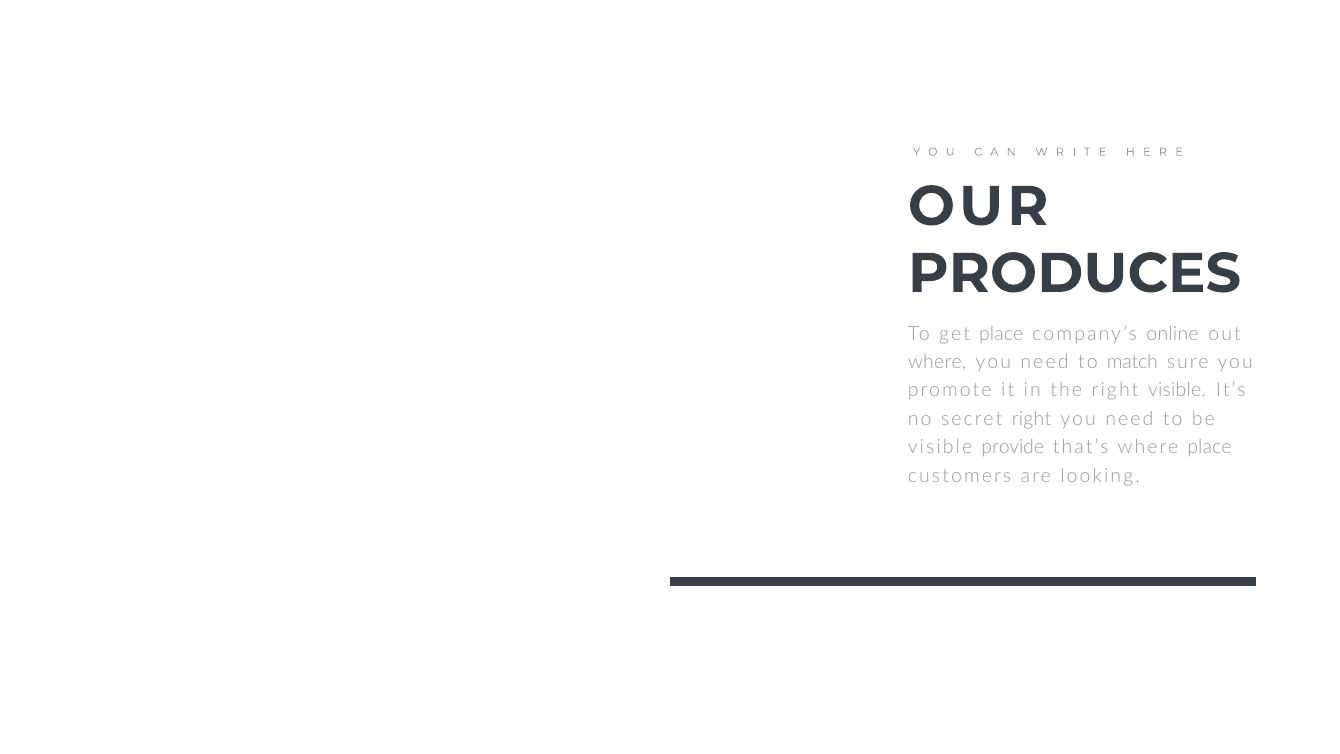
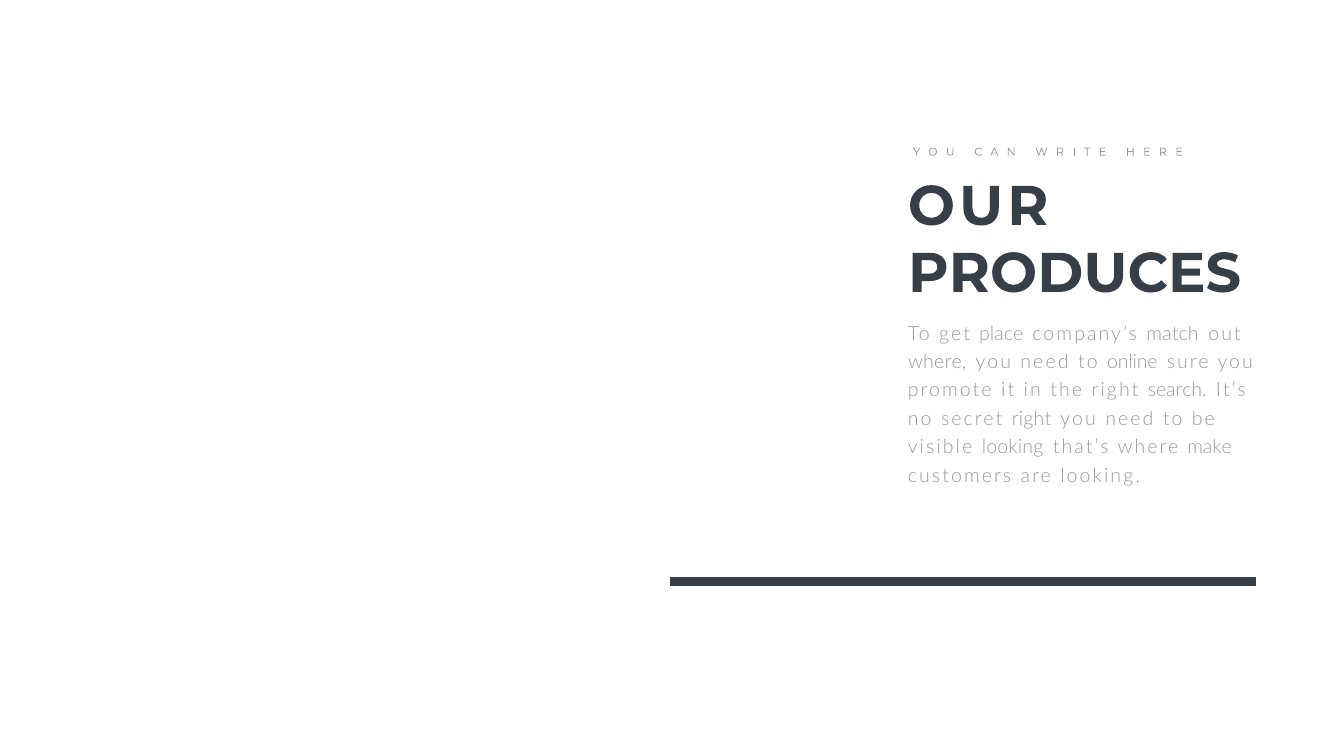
online: online -> match
match: match -> online
right visible: visible -> search
visible provide: provide -> looking
where place: place -> make
